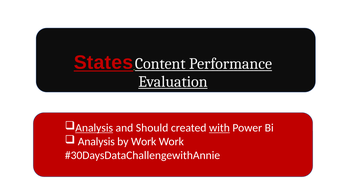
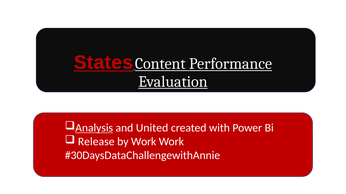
Should: Should -> United
with underline: present -> none
Analysis at (96, 142): Analysis -> Release
